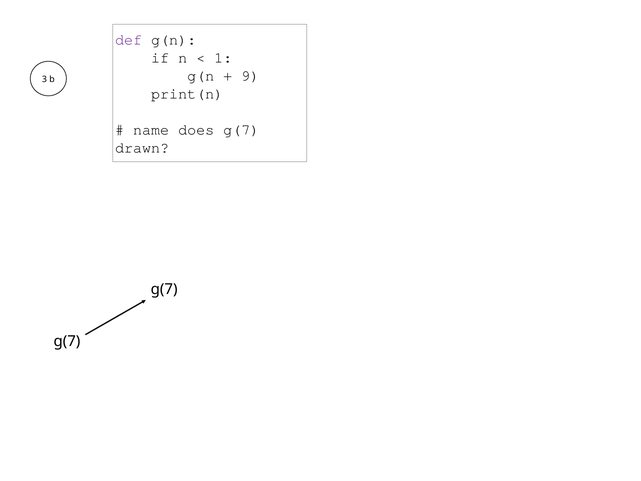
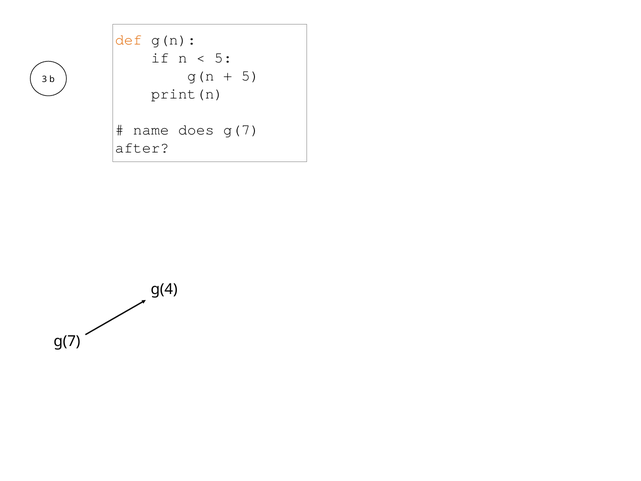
def colour: purple -> orange
1 at (223, 58): 1 -> 5
9 at (250, 76): 9 -> 5
drawn: drawn -> after
g(7 at (164, 289): g(7 -> g(4
